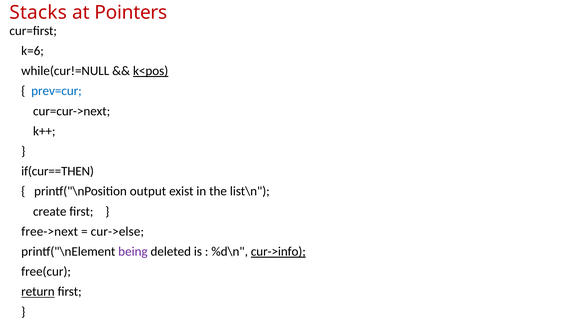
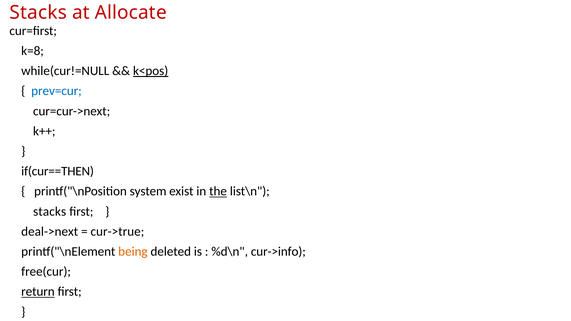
Pointers: Pointers -> Allocate
k=6: k=6 -> k=8
output: output -> system
the underline: none -> present
create at (50, 211): create -> stacks
free->next: free->next -> deal->next
cur->else: cur->else -> cur->true
being colour: purple -> orange
cur->info underline: present -> none
